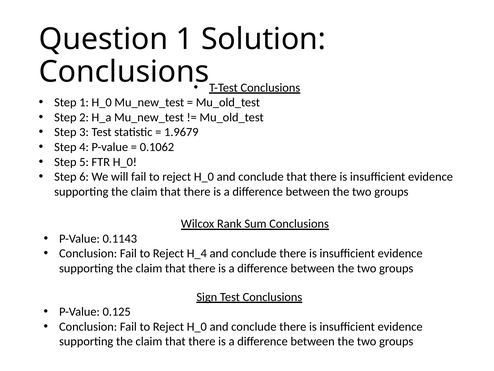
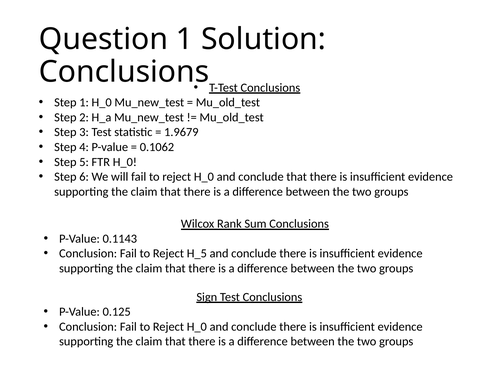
H_4: H_4 -> H_5
